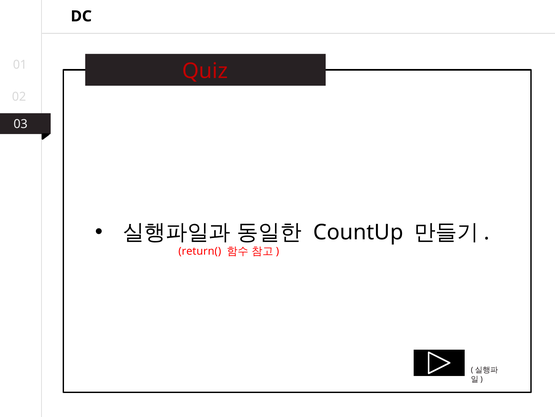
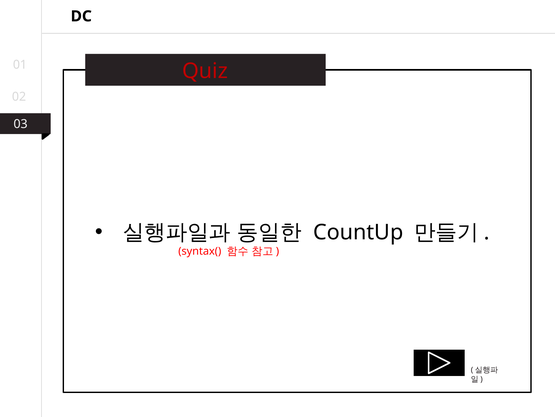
return(: return( -> syntax(
